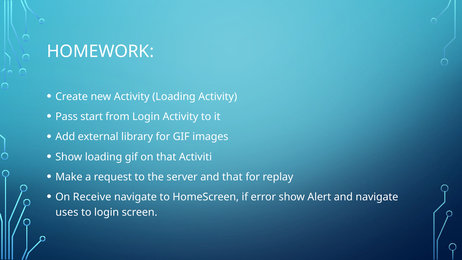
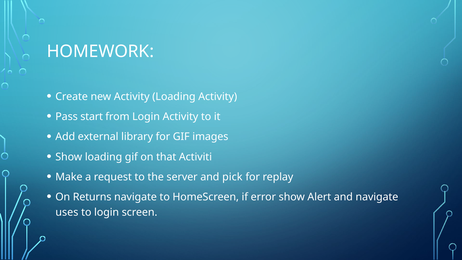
and that: that -> pick
Receive: Receive -> Returns
